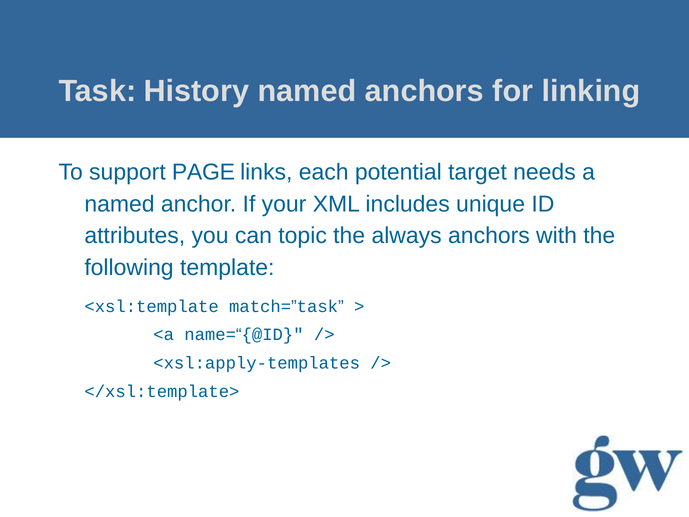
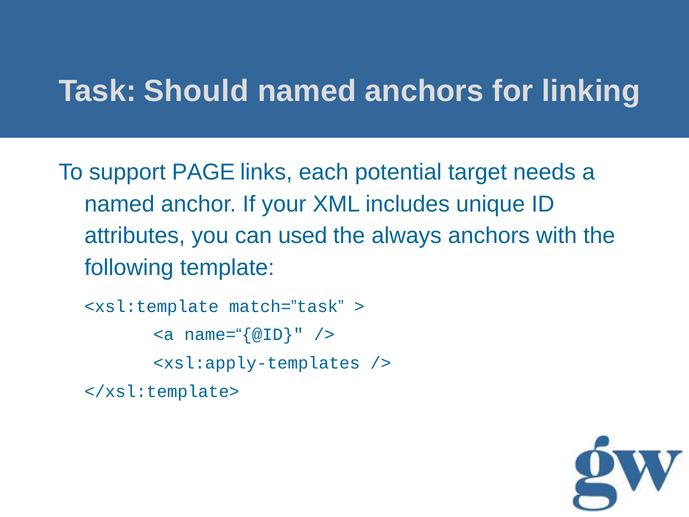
History: History -> Should
topic: topic -> used
